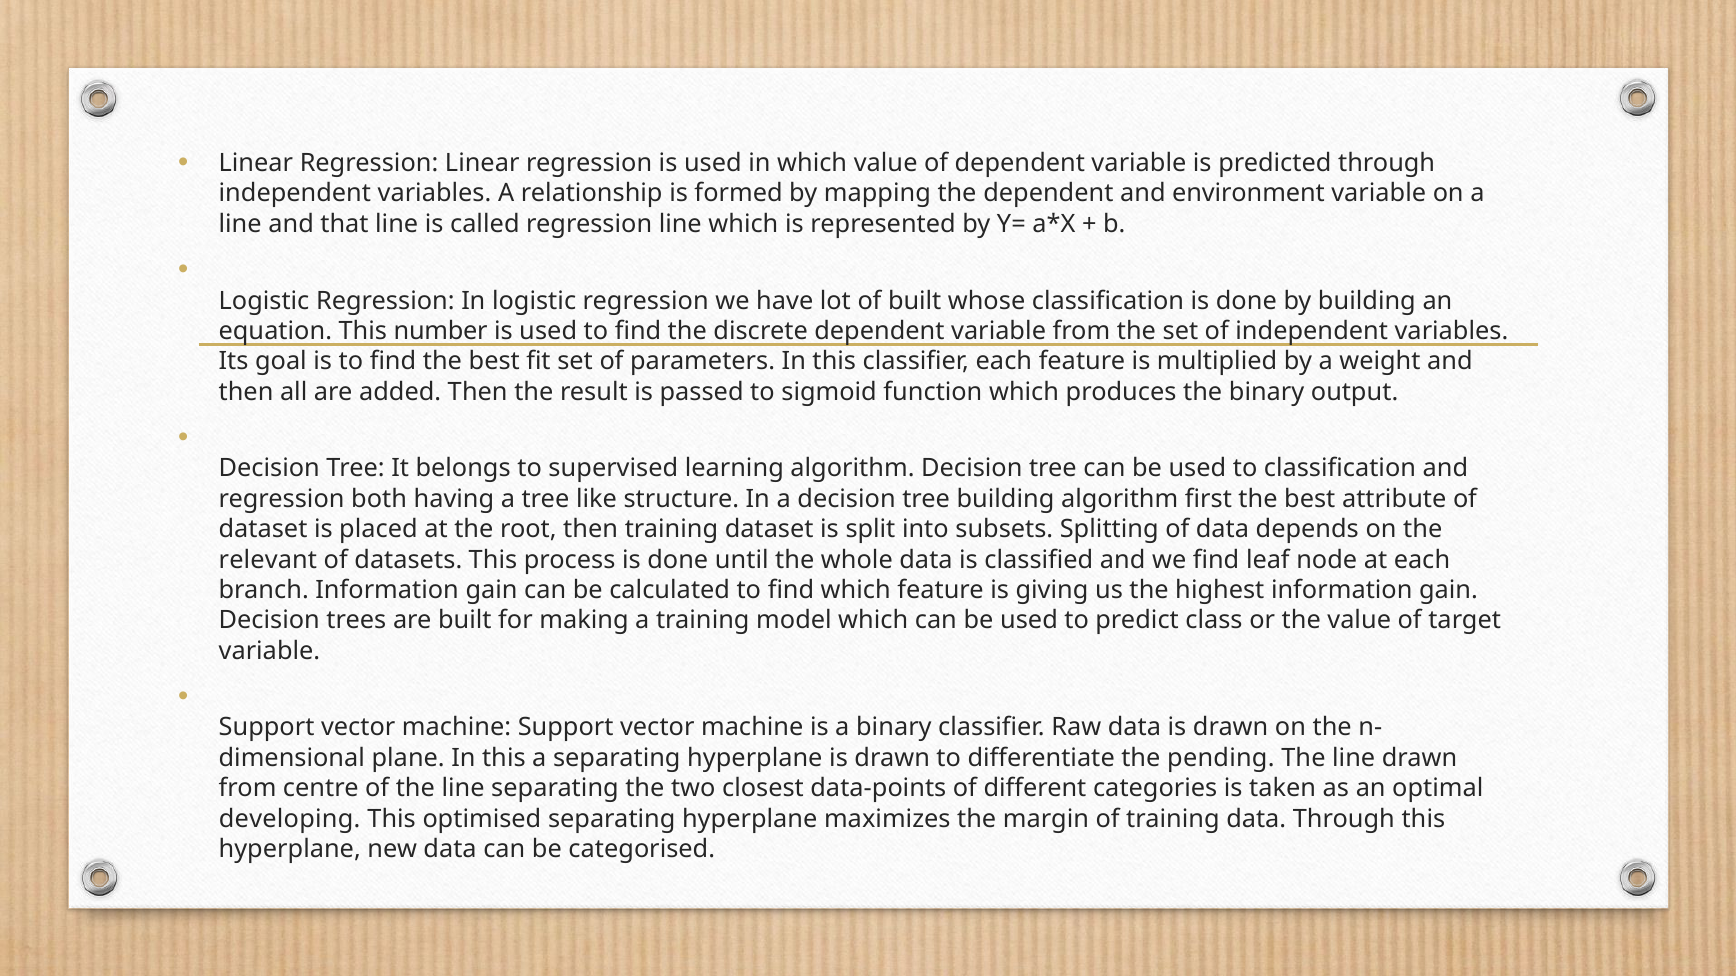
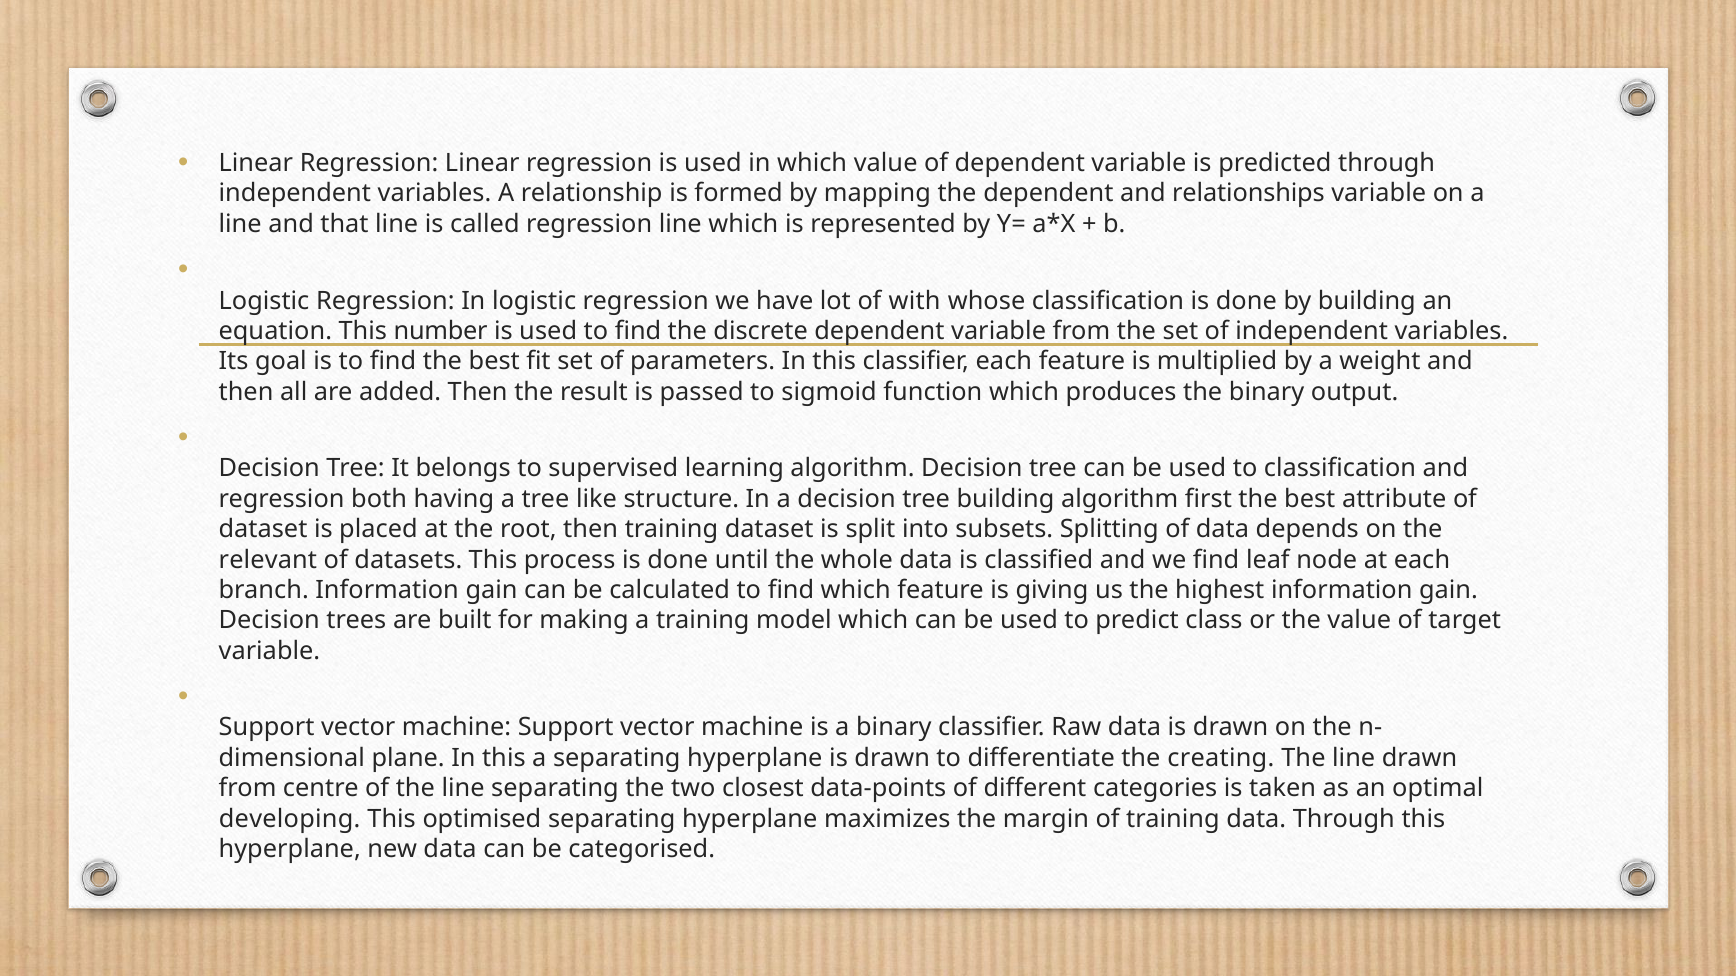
environment: environment -> relationships
of built: built -> with
pending: pending -> creating
